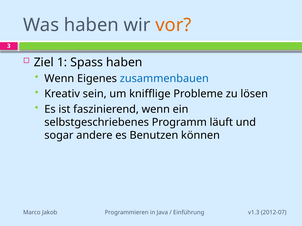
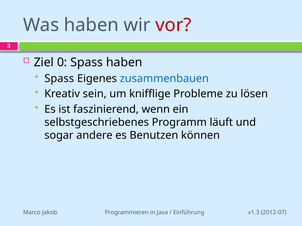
vor colour: orange -> red
1: 1 -> 0
Wenn at (59, 79): Wenn -> Spass
